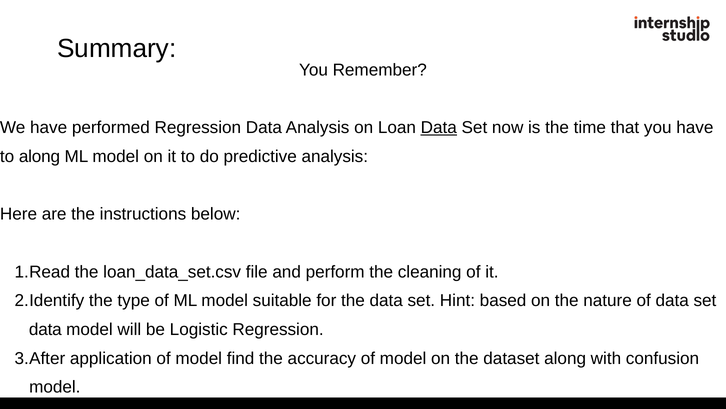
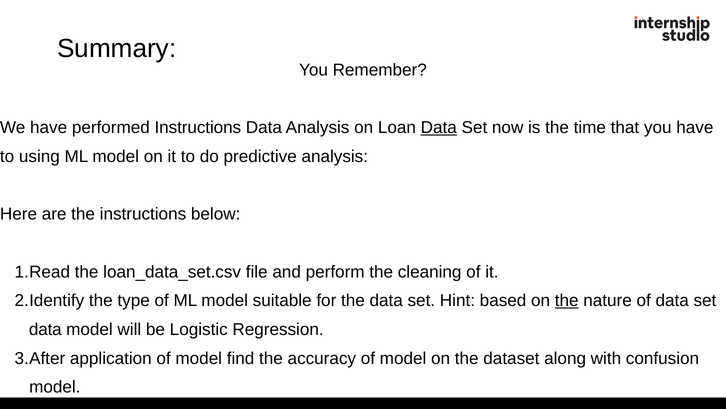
performed Regression: Regression -> Instructions
to along: along -> using
the at (567, 300) underline: none -> present
